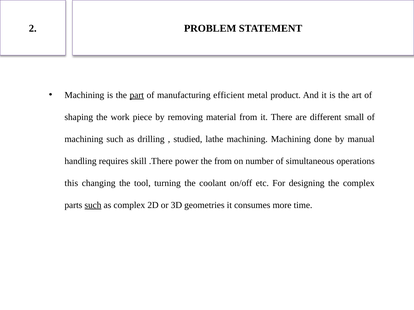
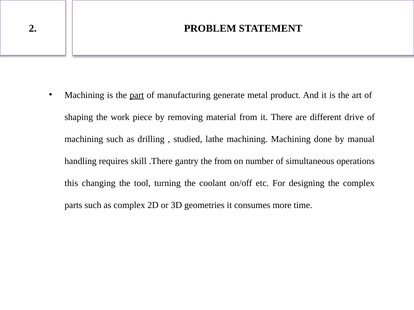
efficient: efficient -> generate
small: small -> drive
power: power -> gantry
such at (93, 205) underline: present -> none
